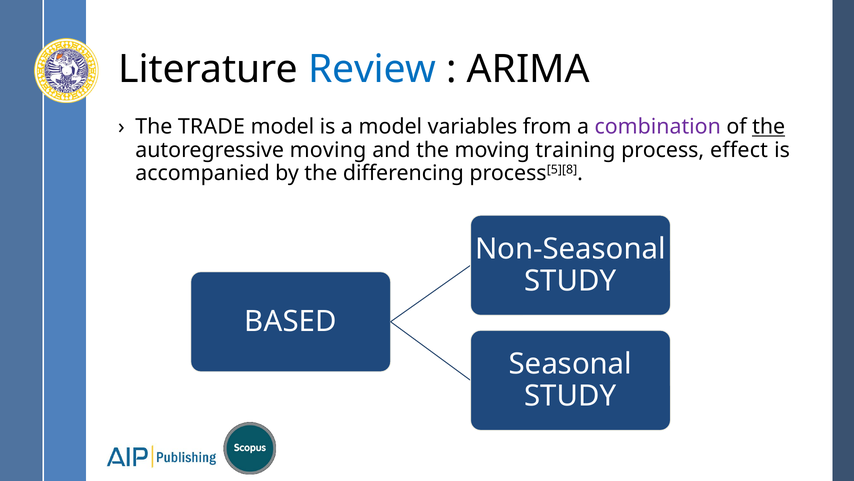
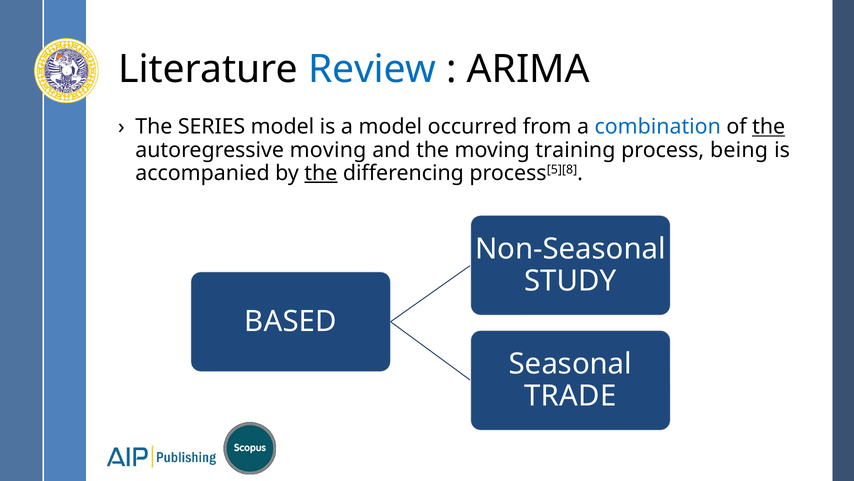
TRADE: TRADE -> SERIES
variables: variables -> occurred
combination colour: purple -> blue
effect: effect -> being
the at (321, 173) underline: none -> present
STUDY at (570, 396): STUDY -> TRADE
